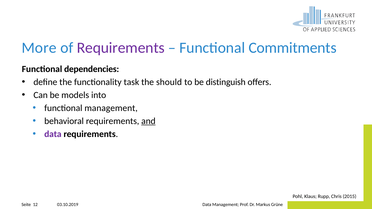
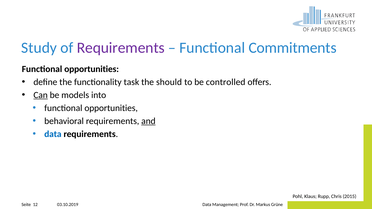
More: More -> Study
dependencies at (92, 69): dependencies -> opportunities
distinguish: distinguish -> controlled
Can underline: none -> present
management at (111, 108): management -> opportunities
data at (53, 134) colour: purple -> blue
